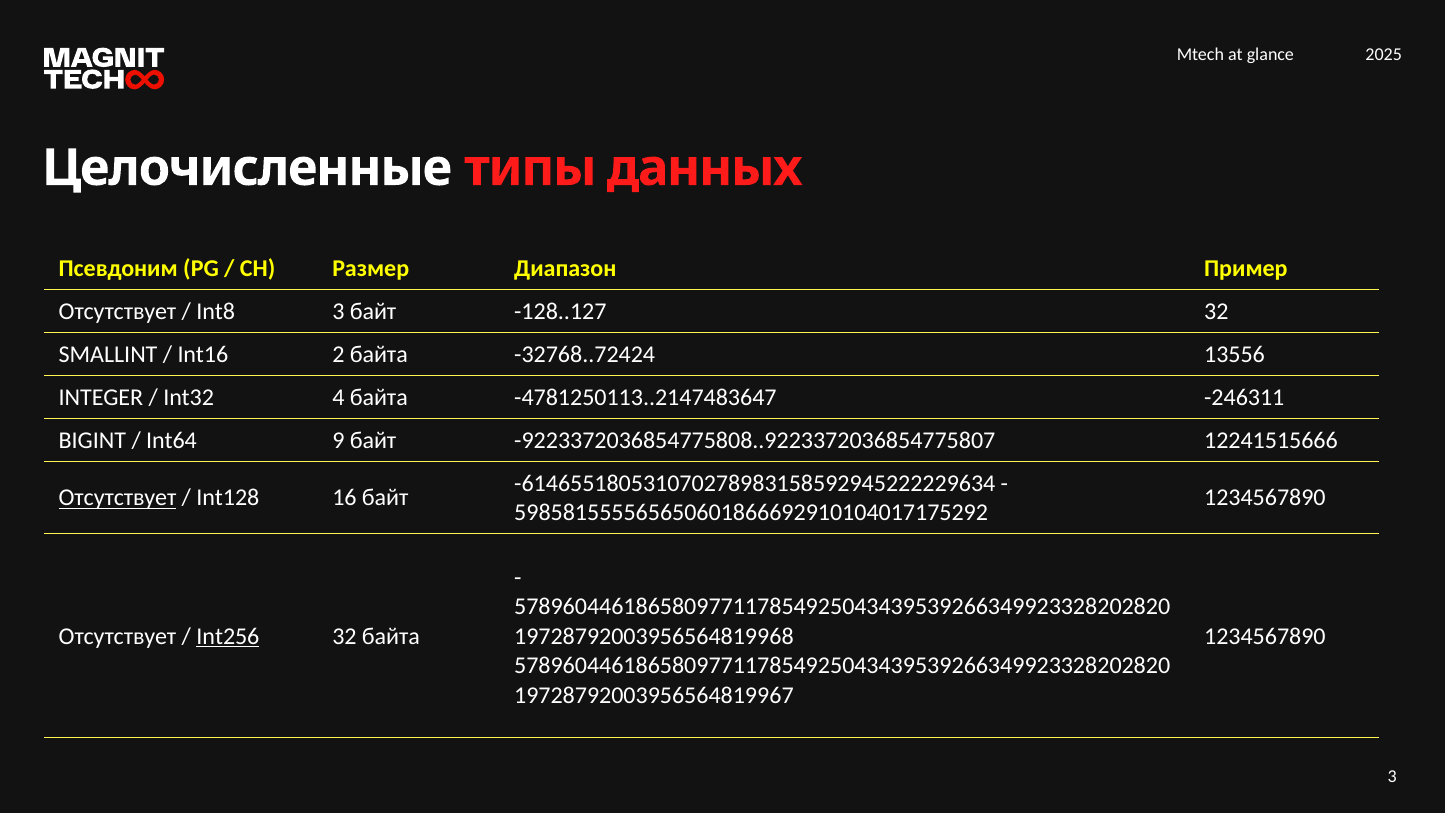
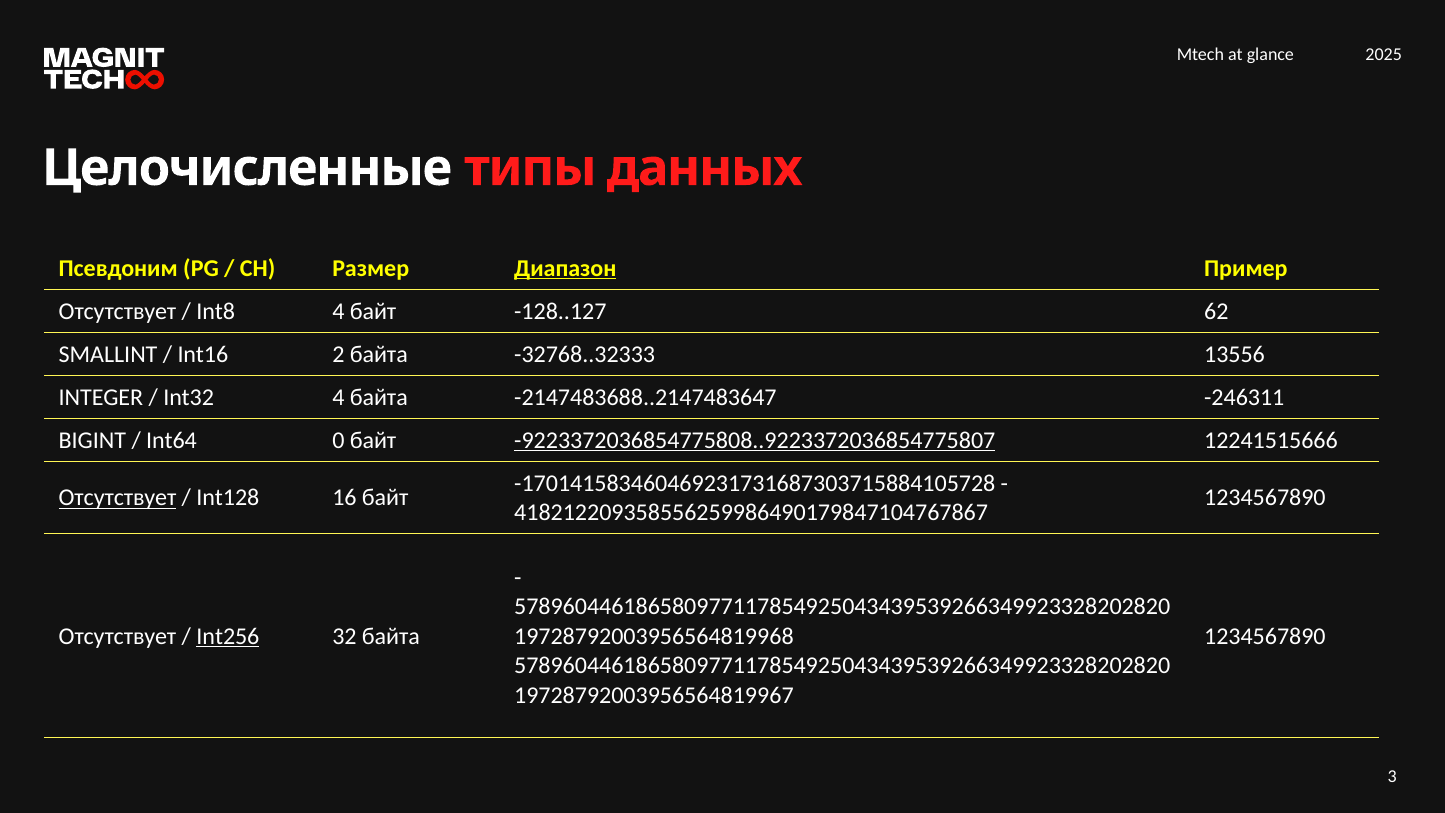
Диапазон underline: none -> present
Int8 3: 3 -> 4
-128..127 32: 32 -> 62
-32768..72424: -32768..72424 -> -32768..32333
-4781250113..2147483647: -4781250113..2147483647 -> -2147483688..2147483647
9: 9 -> 0
-9223372036854775808..9223372036854775807 underline: none -> present
-614655180531070278983158592945222229634: -614655180531070278983158592945222229634 -> -170141583460469231731687303715884105728
598581555565650601866692910104017175292: 598581555565650601866692910104017175292 -> 418212209358556259986490179847104767867
